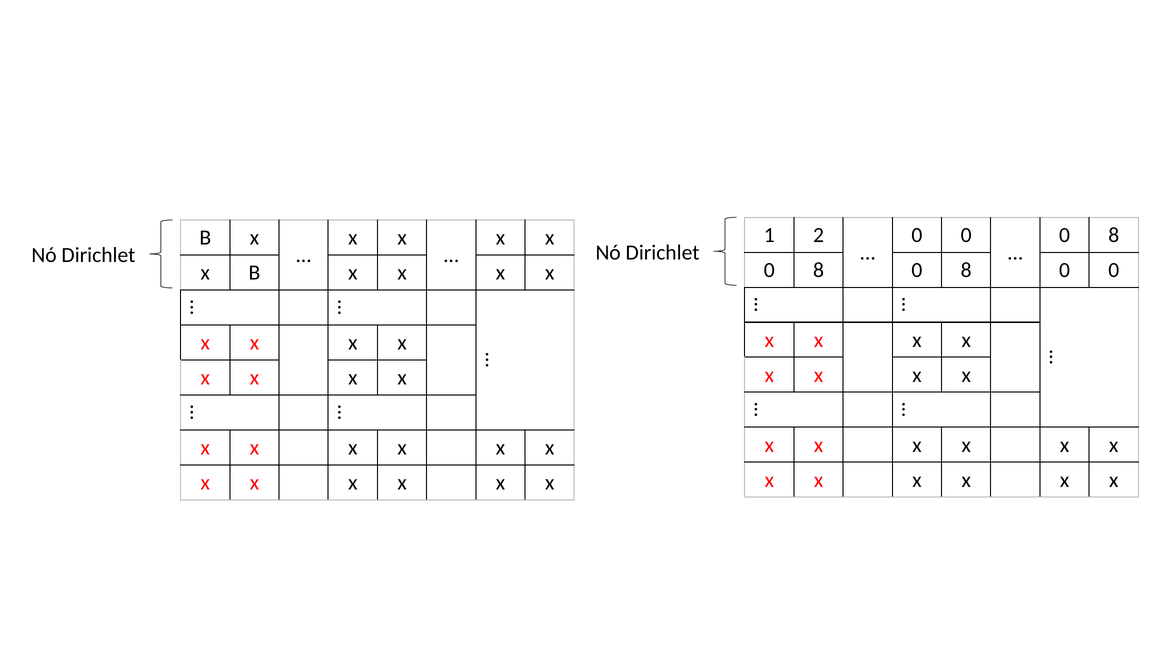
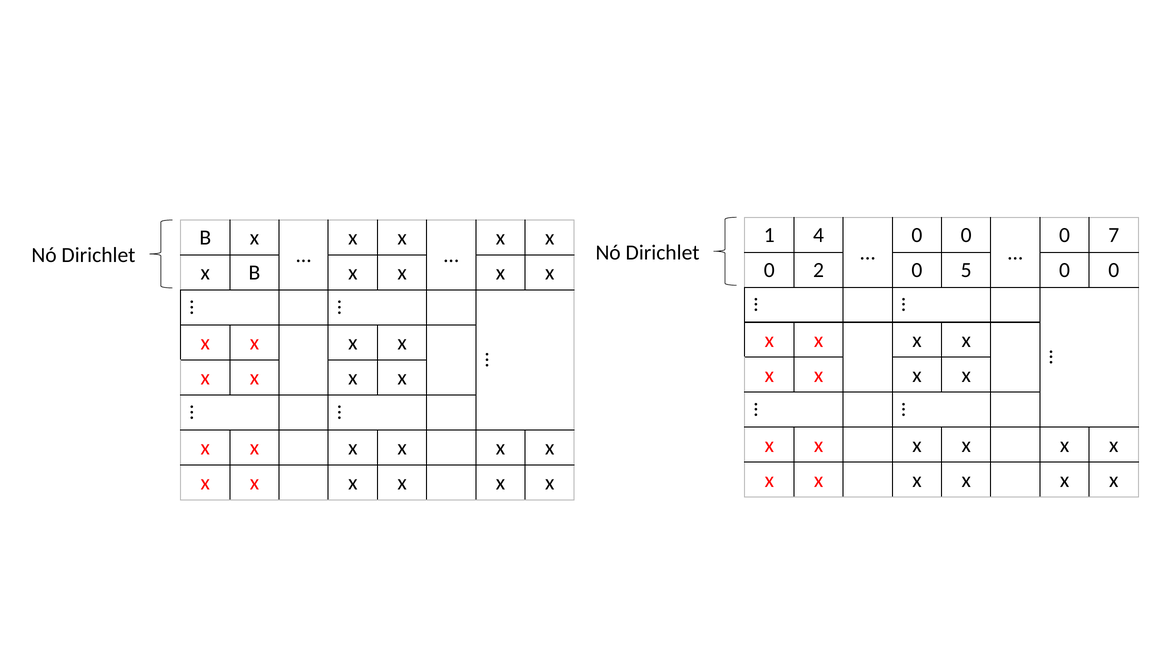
2: 2 -> 4
8 at (1114, 235): 8 -> 7
8 at (819, 270): 8 -> 2
8 at (966, 270): 8 -> 5
